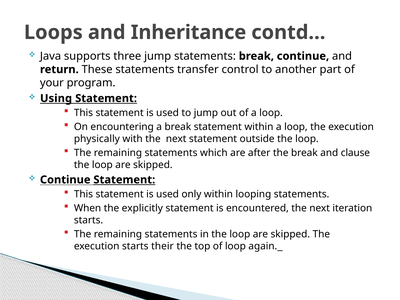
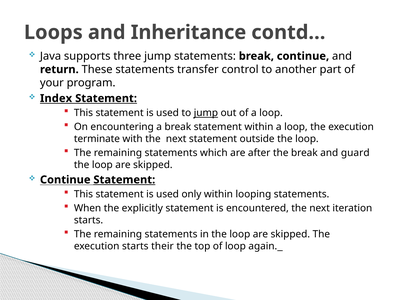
Using: Using -> Index
jump at (206, 113) underline: none -> present
physically: physically -> terminate
clause: clause -> guard
